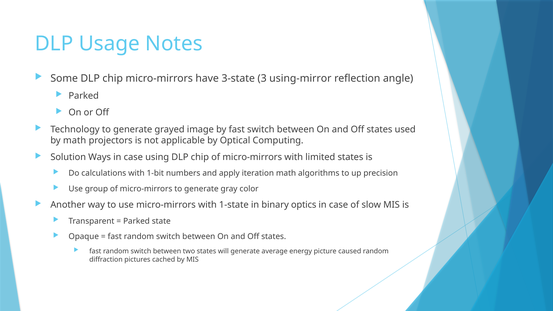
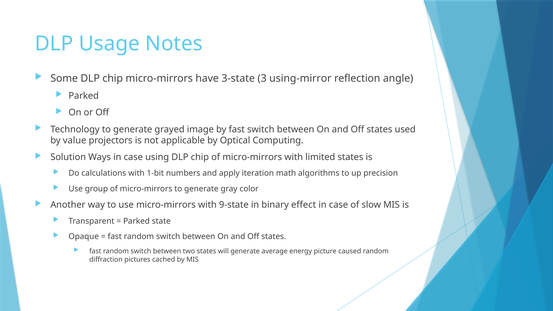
by math: math -> value
1-state: 1-state -> 9-state
optics: optics -> effect
